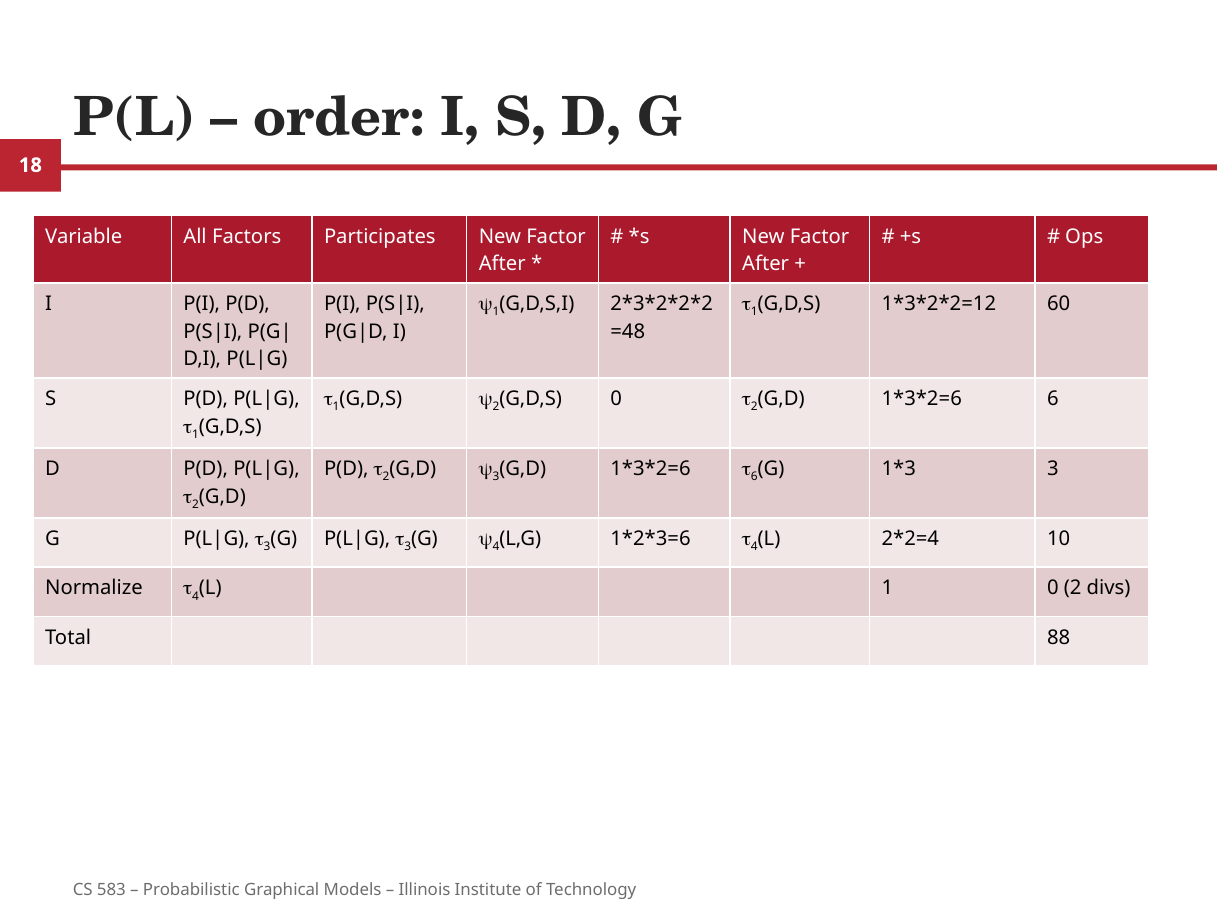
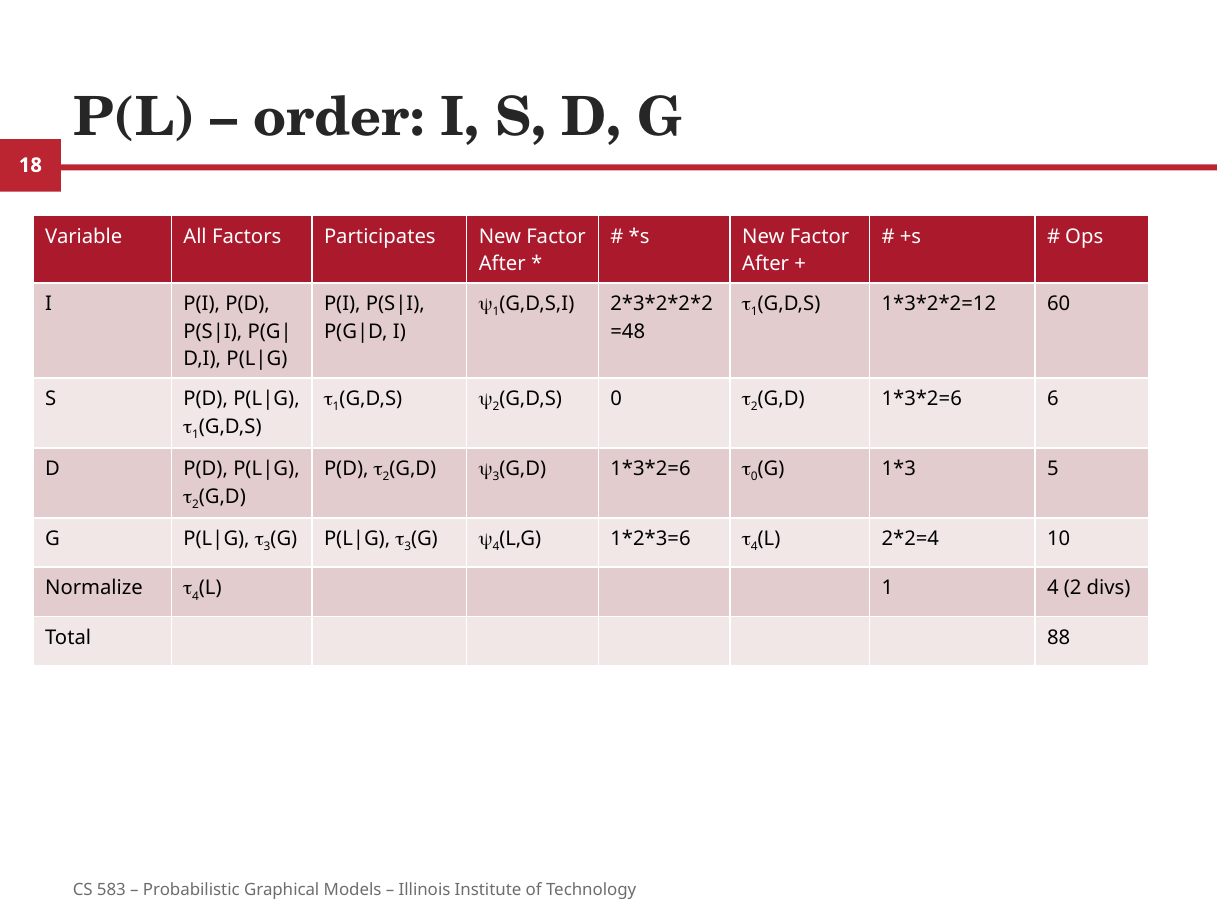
6 at (754, 477): 6 -> 0
3 at (1053, 469): 3 -> 5
1 0: 0 -> 4
